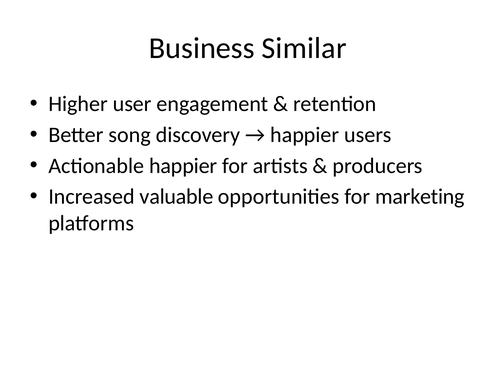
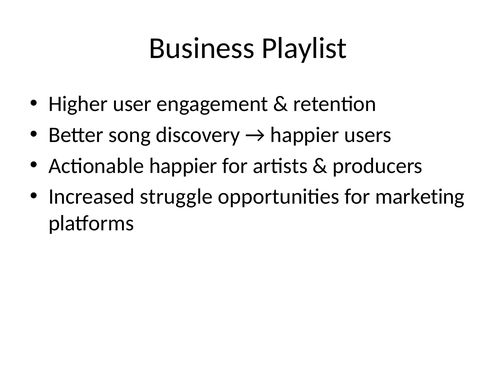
Similar: Similar -> Playlist
valuable: valuable -> struggle
